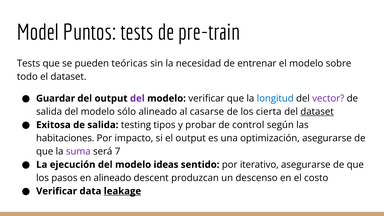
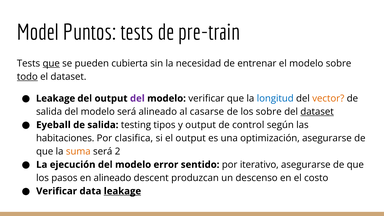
que at (51, 63) underline: none -> present
teóricas: teóricas -> cubierta
todo underline: none -> present
Guardar at (56, 98): Guardar -> Leakage
vector colour: purple -> orange
modelo sólo: sólo -> será
los cierta: cierta -> sobre
Exitosa: Exitosa -> Eyeball
y probar: probar -> output
impacto: impacto -> clasifica
suma colour: purple -> orange
7: 7 -> 2
ideas: ideas -> error
